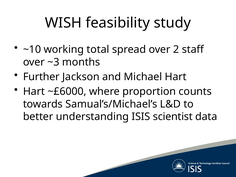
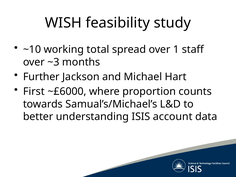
2: 2 -> 1
Hart at (34, 91): Hart -> First
scientist: scientist -> account
